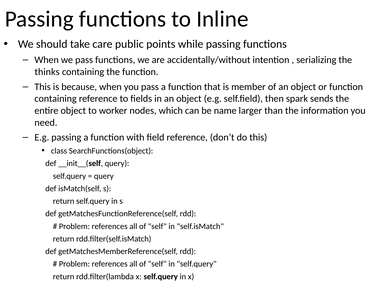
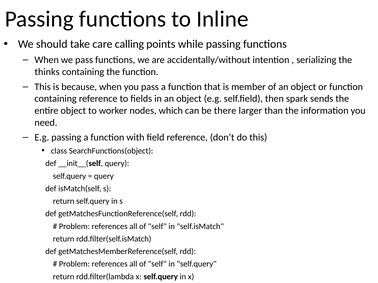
public: public -> calling
name: name -> there
